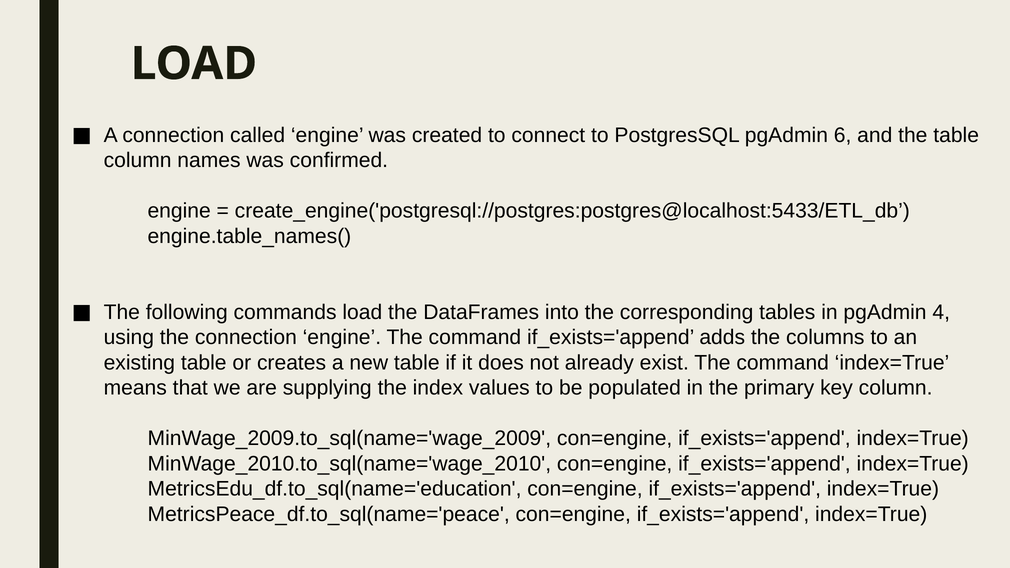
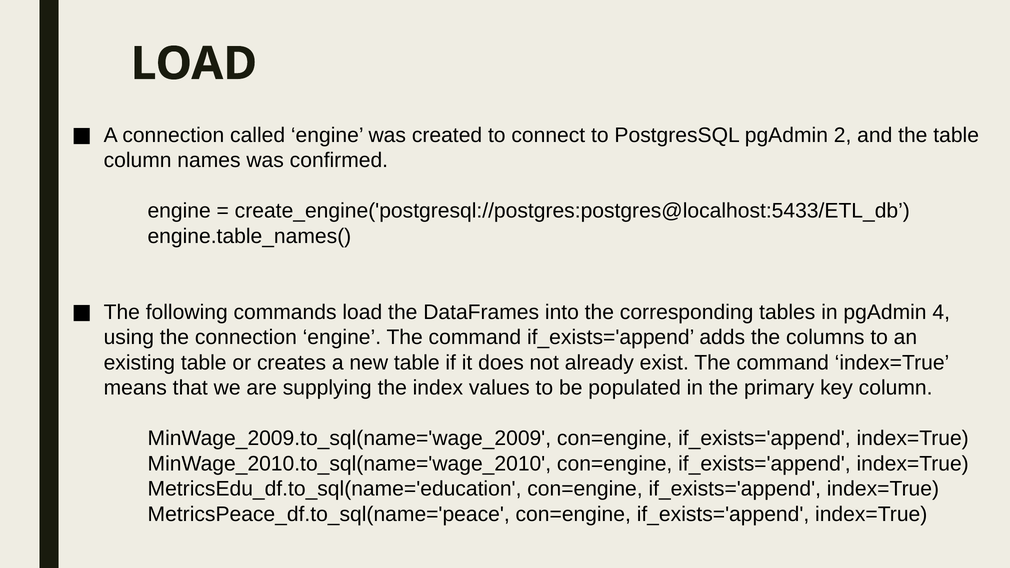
6: 6 -> 2
